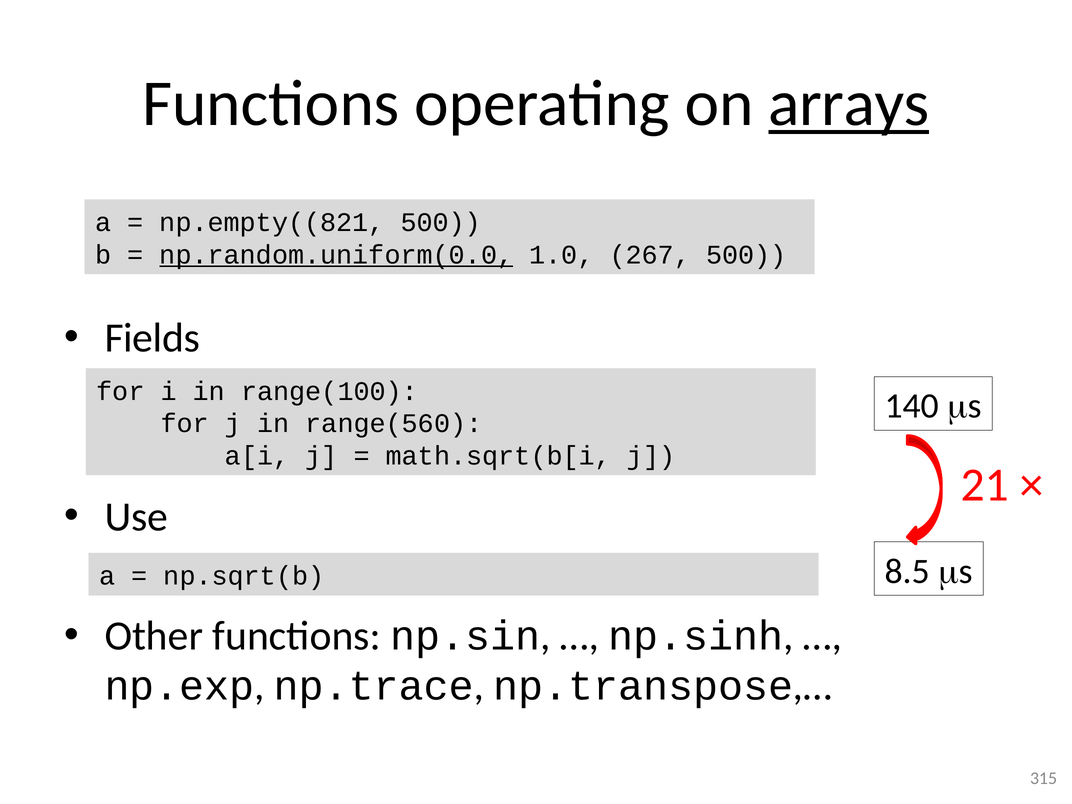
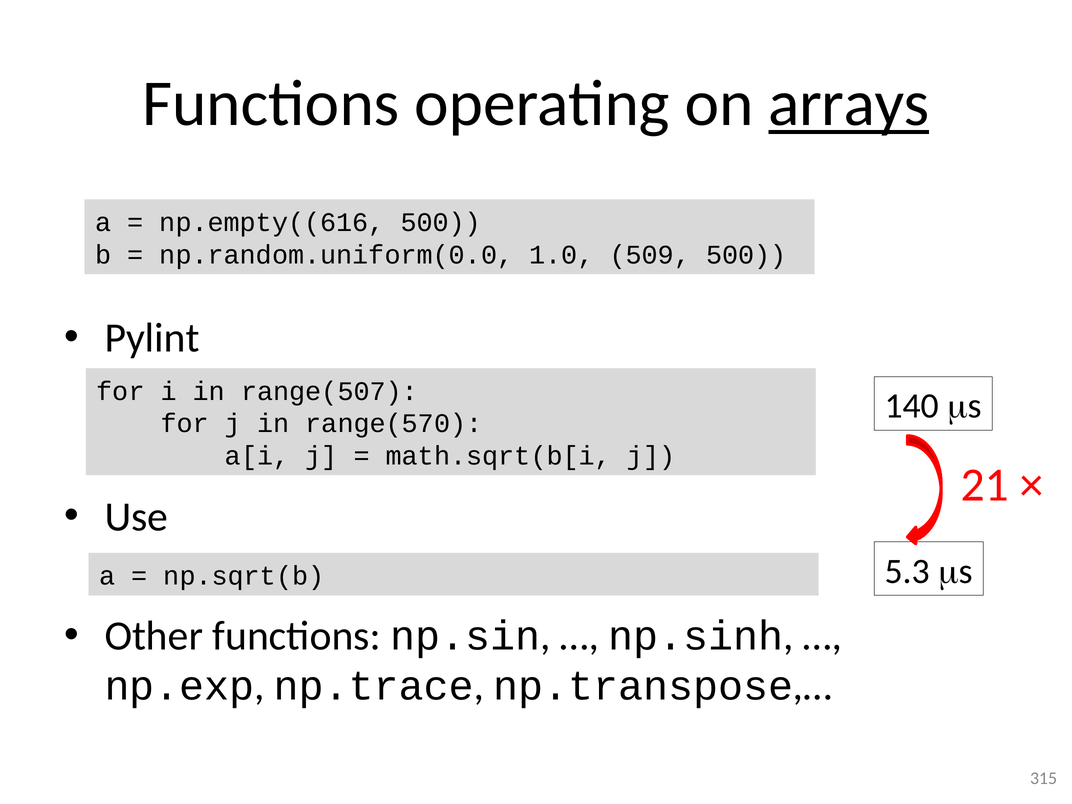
np.empty((821: np.empty((821 -> np.empty((616
np.random.uniform(0.0 underline: present -> none
267: 267 -> 509
Fields: Fields -> Pylint
range(100: range(100 -> range(507
range(560: range(560 -> range(570
8.5: 8.5 -> 5.3
